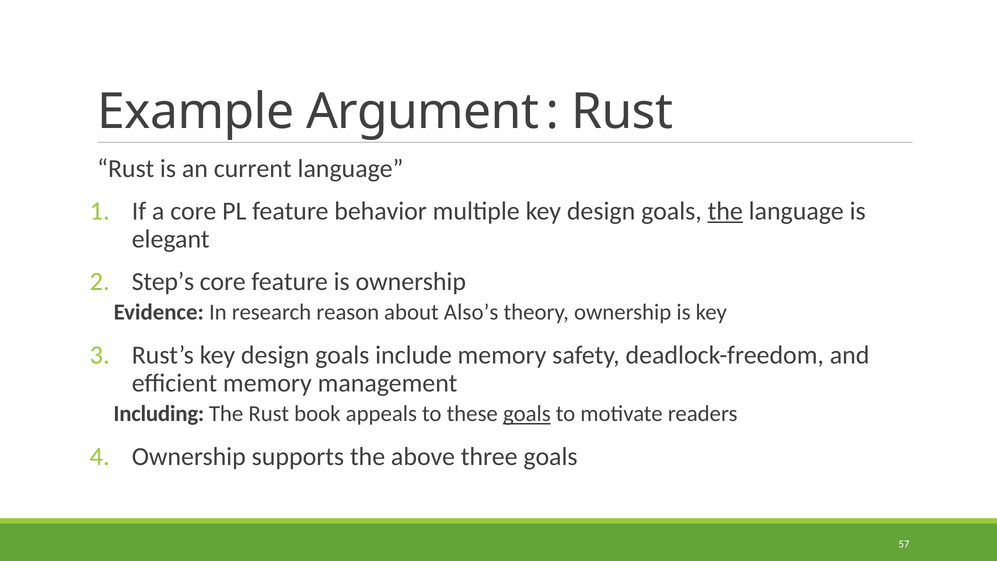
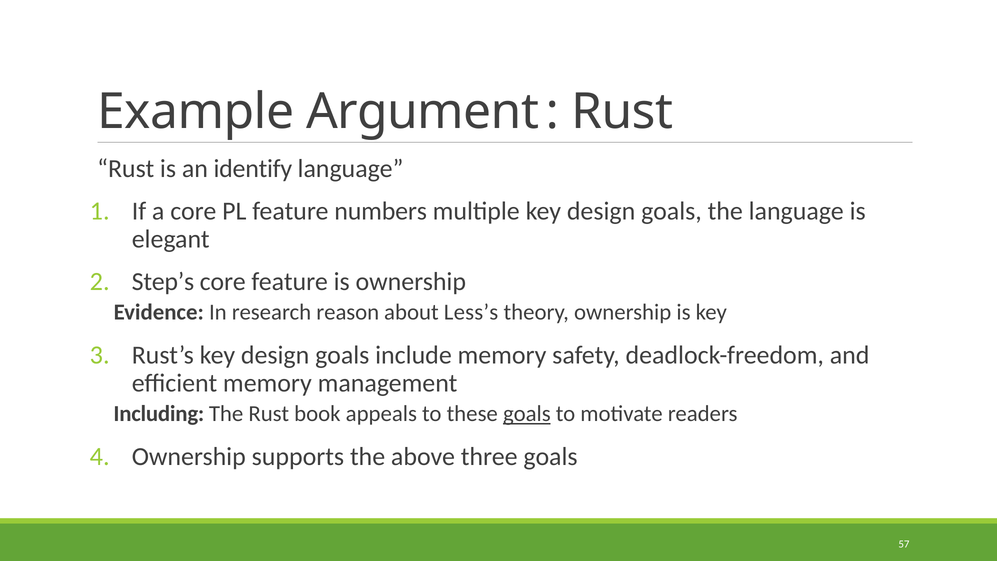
current: current -> identify
behavior: behavior -> numbers
the at (725, 211) underline: present -> none
Also’s: Also’s -> Less’s
